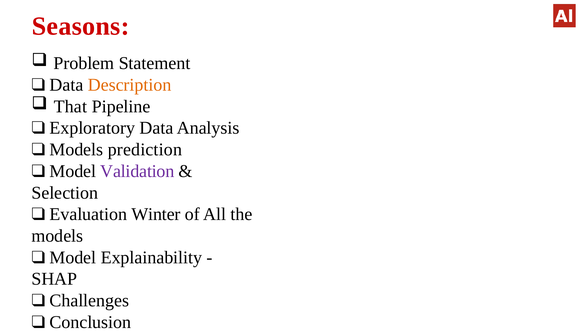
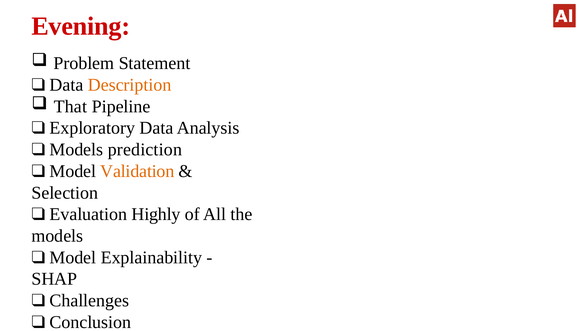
Seasons: Seasons -> Evening
Validation colour: purple -> orange
Winter: Winter -> Highly
